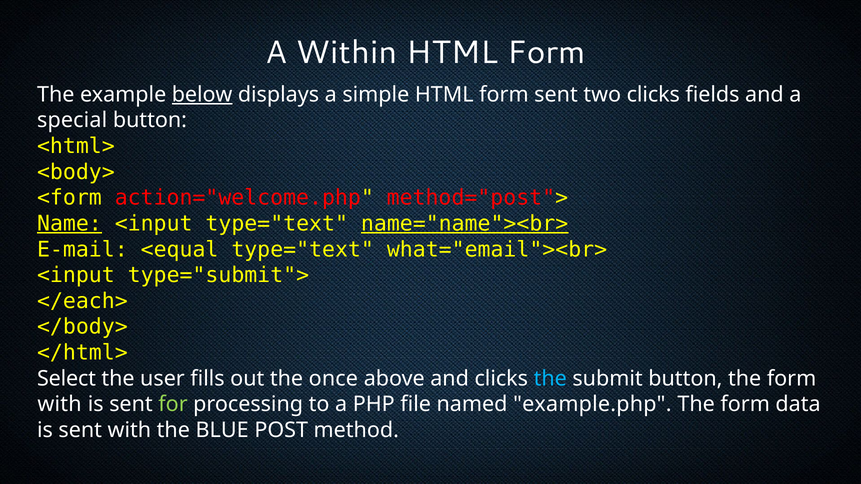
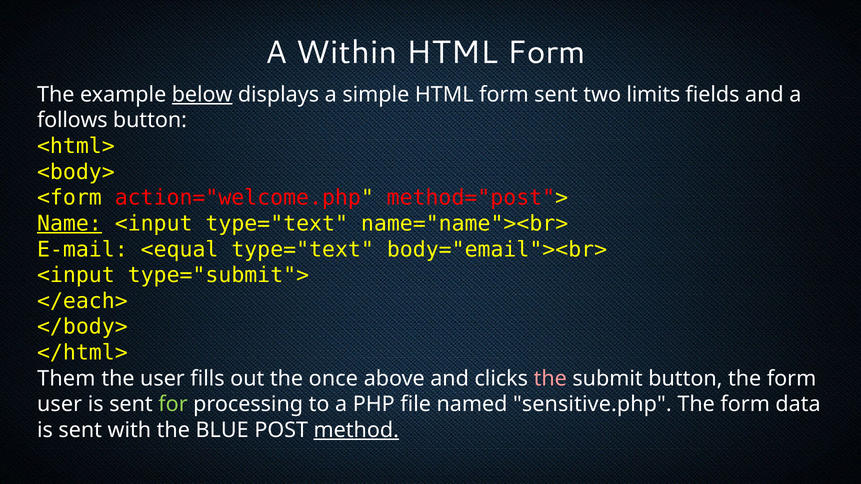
two clicks: clicks -> limits
special: special -> follows
name="name"><br> underline: present -> none
what="email"><br>: what="email"><br> -> body="email"><br>
Select: Select -> Them
the at (550, 379) colour: light blue -> pink
with at (60, 405): with -> user
example.php: example.php -> sensitive.php
method underline: none -> present
